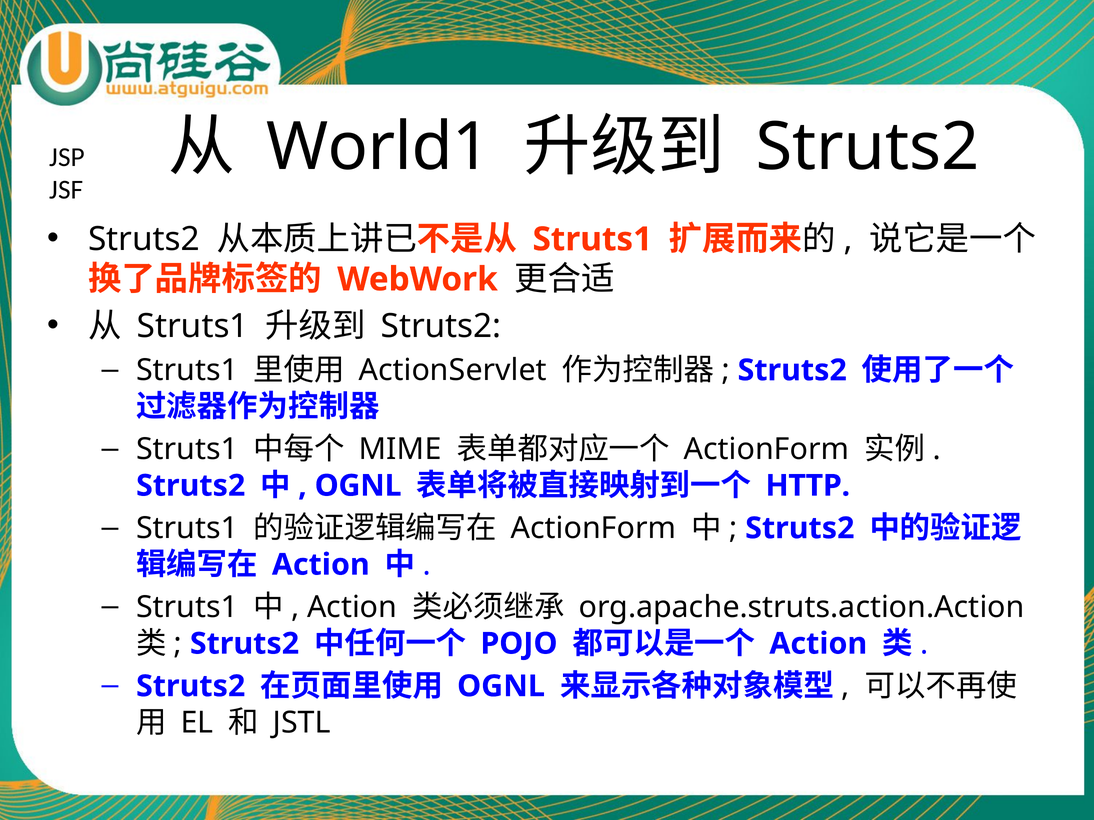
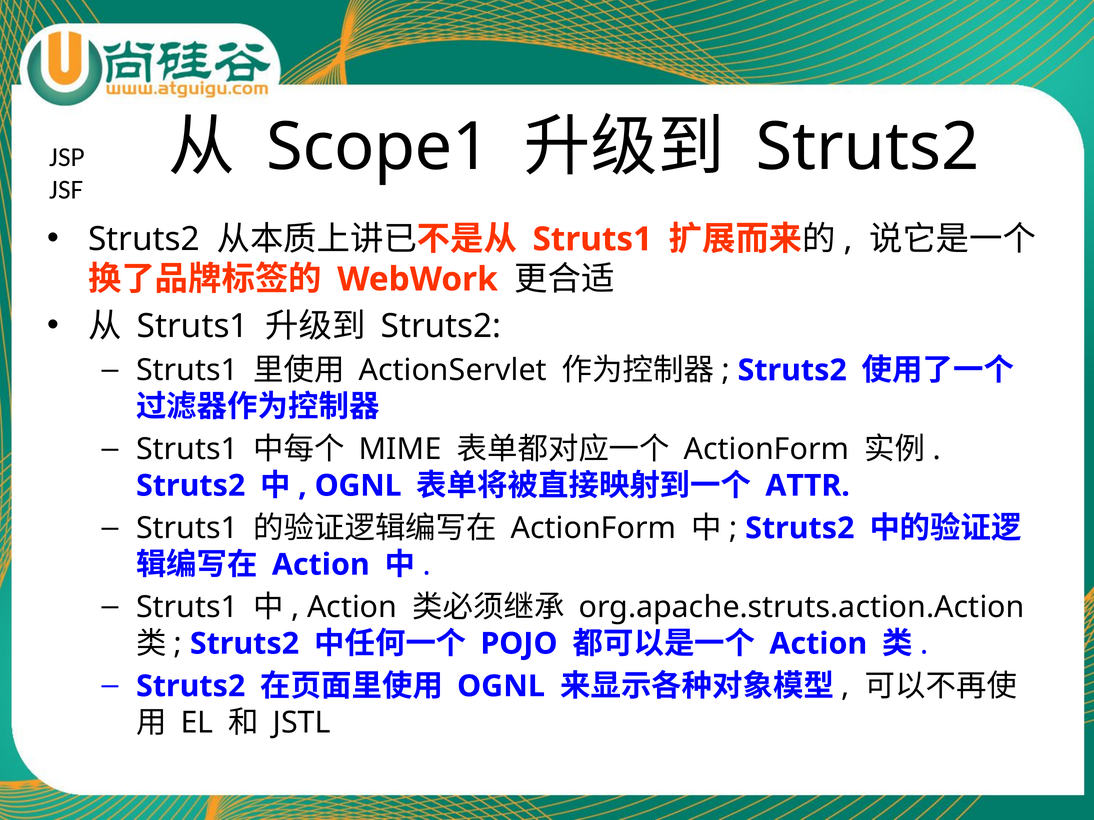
World1: World1 -> Scope1
HTTP: HTTP -> ATTR
